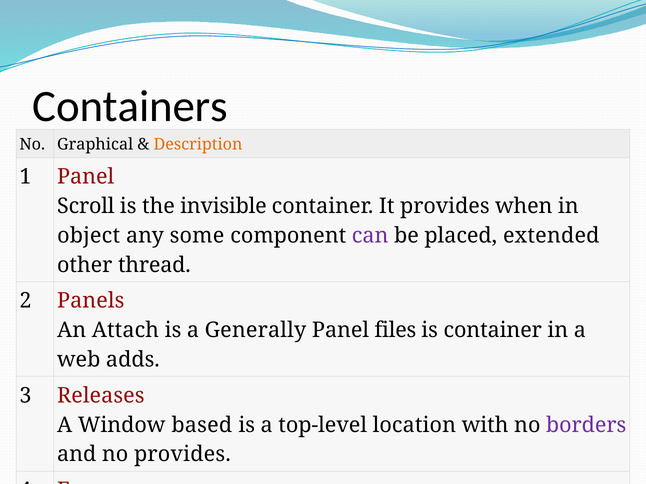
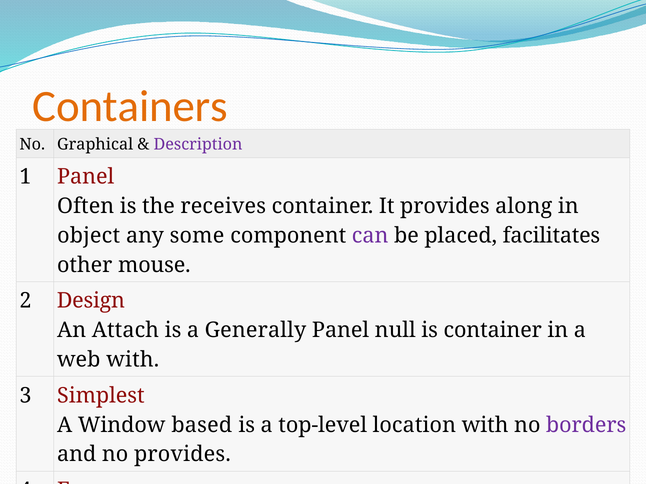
Containers colour: black -> orange
Description colour: orange -> purple
Scroll: Scroll -> Often
invisible: invisible -> receives
when: when -> along
extended: extended -> facilitates
thread: thread -> mouse
Panels: Panels -> Design
files: files -> null
web adds: adds -> with
Releases: Releases -> Simplest
